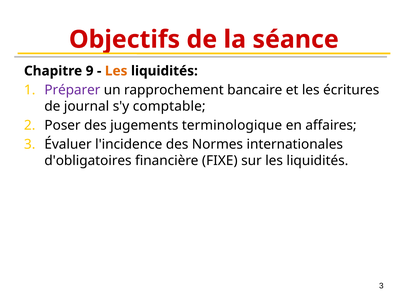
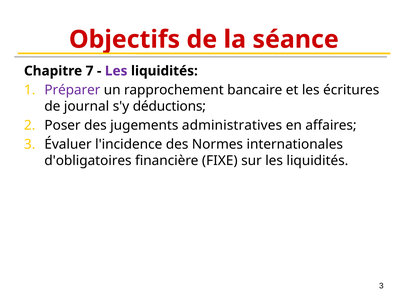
9: 9 -> 7
Les at (116, 71) colour: orange -> purple
comptable: comptable -> déductions
terminologique: terminologique -> administratives
